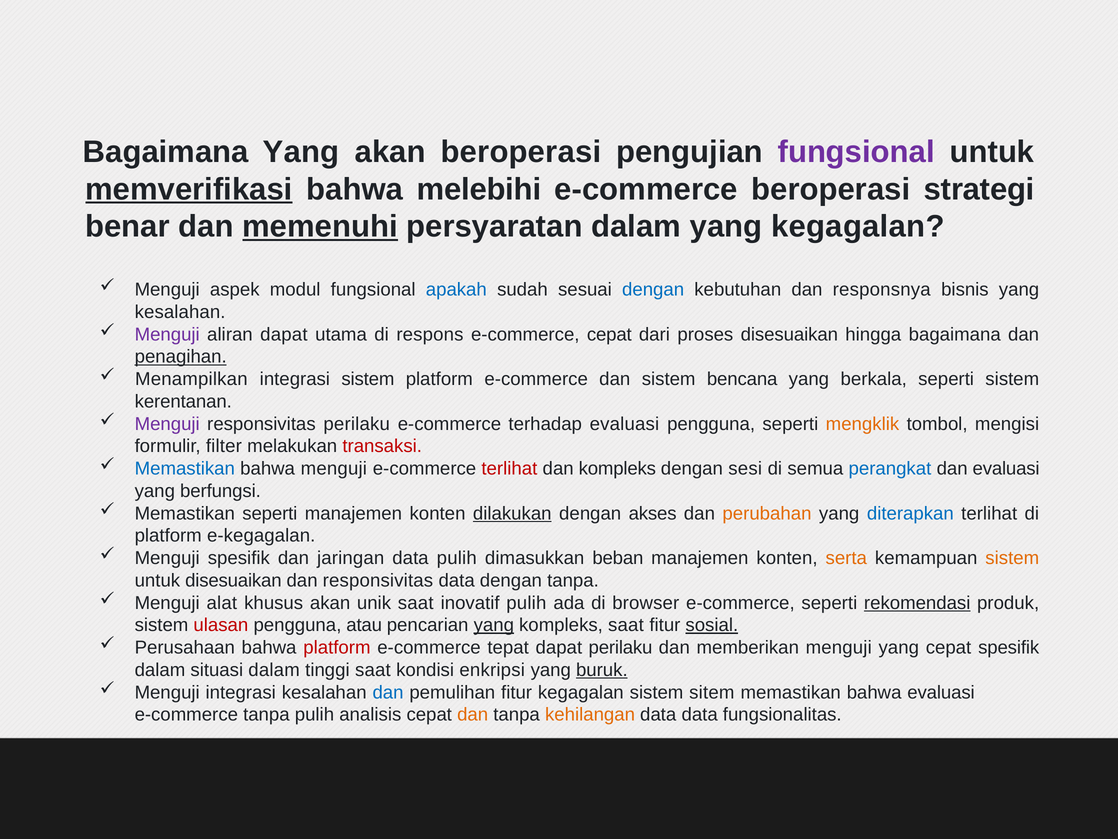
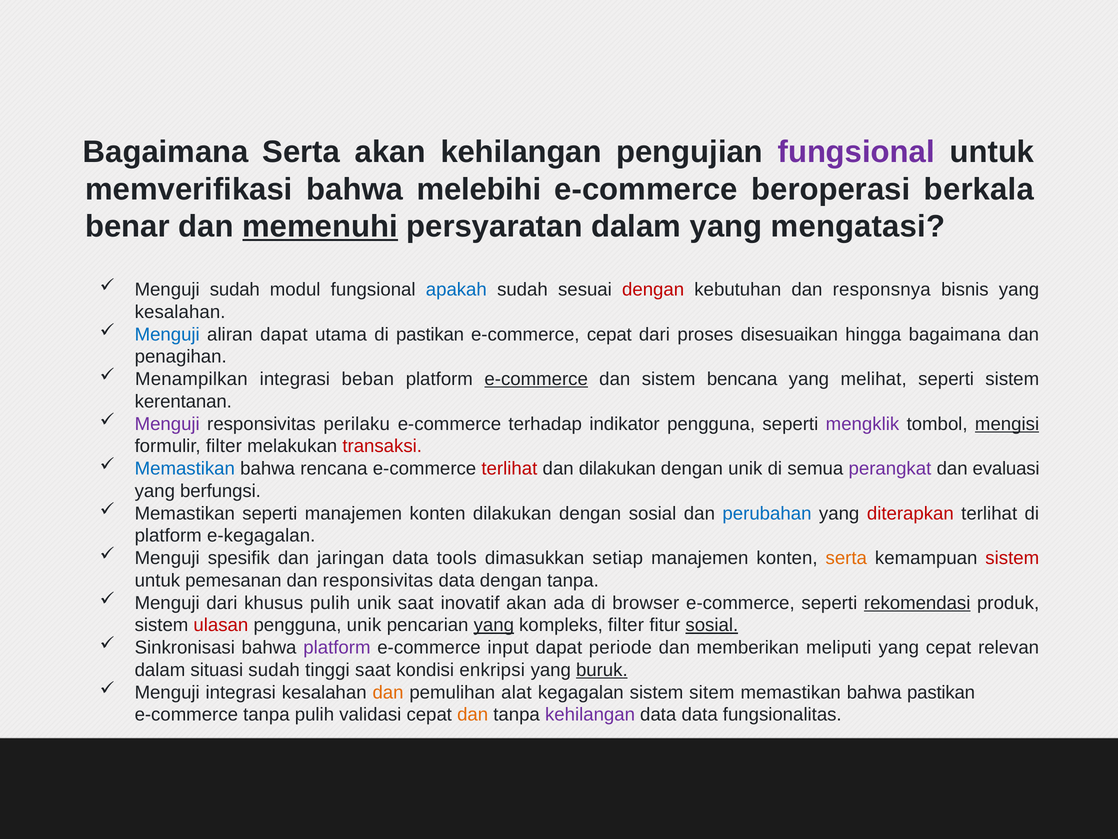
Bagaimana Yang: Yang -> Serta
akan beroperasi: beroperasi -> kehilangan
memverifikasi underline: present -> none
strategi: strategi -> berkala
yang kegagalan: kegagalan -> mengatasi
Menguji aspek: aspek -> sudah
dengan at (653, 290) colour: blue -> red
Menguji at (167, 334) colour: purple -> blue
di respons: respons -> pastikan
penagihan underline: present -> none
integrasi sistem: sistem -> beban
e-commerce at (536, 379) underline: none -> present
berkala: berkala -> melihat
terhadap evaluasi: evaluasi -> indikator
mengklik colour: orange -> purple
mengisi underline: none -> present
bahwa menguji: menguji -> rencana
dan kompleks: kompleks -> dilakukan
dengan sesi: sesi -> unik
perangkat colour: blue -> purple
dilakukan at (512, 513) underline: present -> none
dengan akses: akses -> sosial
perubahan colour: orange -> blue
diterapkan colour: blue -> red
data pulih: pulih -> tools
beban: beban -> setiap
sistem at (1012, 558) colour: orange -> red
untuk disesuaikan: disesuaikan -> pemesanan
Menguji alat: alat -> dari
khusus akan: akan -> pulih
inovatif pulih: pulih -> akan
pengguna atau: atau -> unik
kompleks saat: saat -> filter
Perusahaan: Perusahaan -> Sinkronisasi
platform at (337, 647) colour: red -> purple
tepat: tepat -> input
dapat perilaku: perilaku -> periode
memberikan menguji: menguji -> meliputi
cepat spesifik: spesifik -> relevan
situasi dalam: dalam -> sudah
dan at (388, 692) colour: blue -> orange
pemulihan fitur: fitur -> alat
bahwa evaluasi: evaluasi -> pastikan
analisis: analisis -> validasi
kehilangan at (590, 714) colour: orange -> purple
